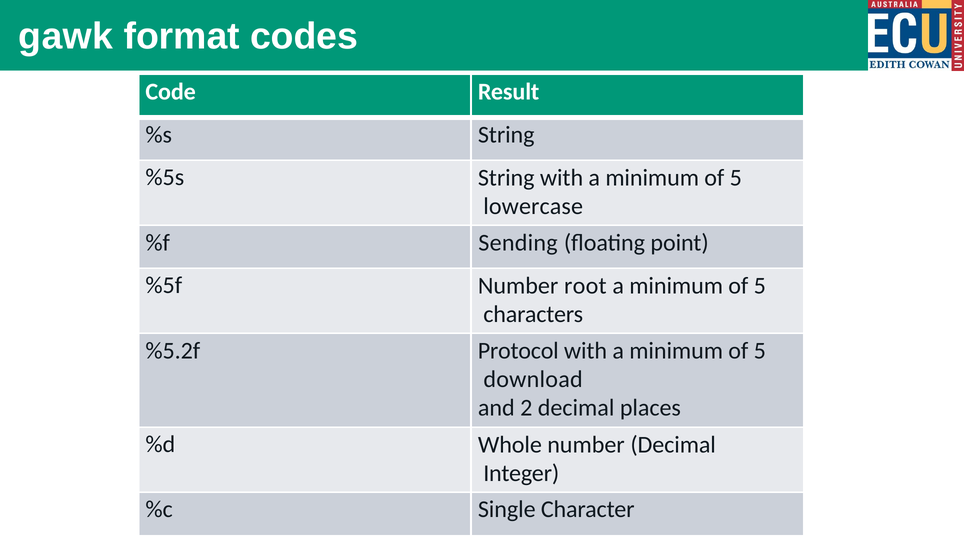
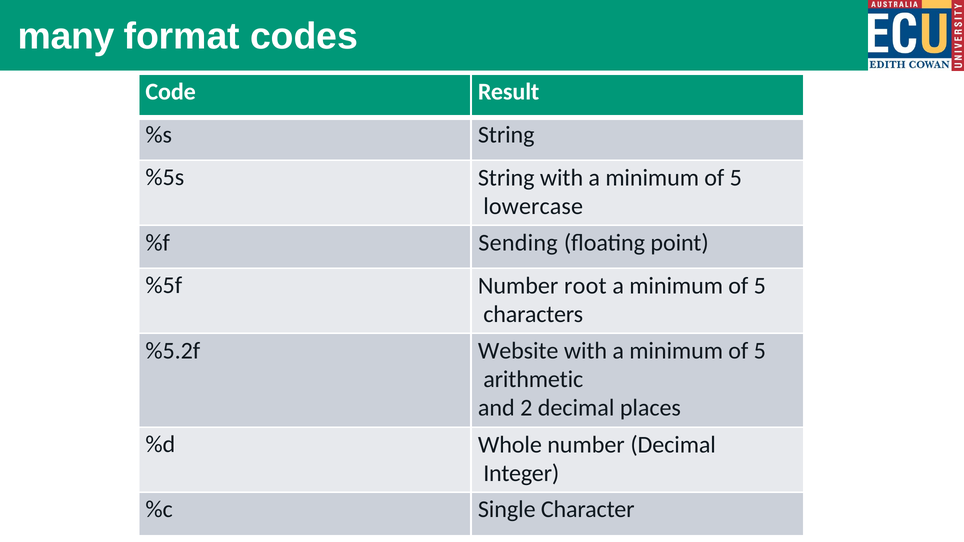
gawk: gawk -> many
Protocol: Protocol -> Website
download: download -> arithmetic
